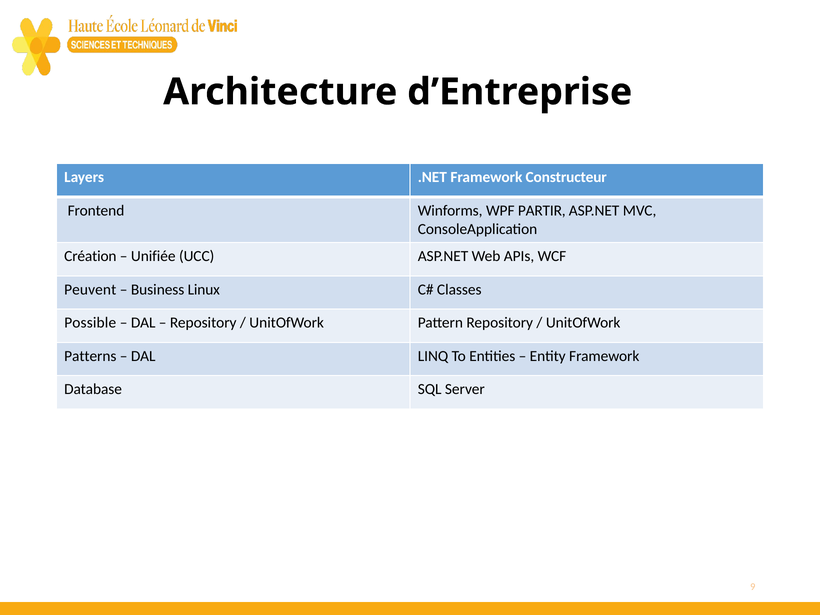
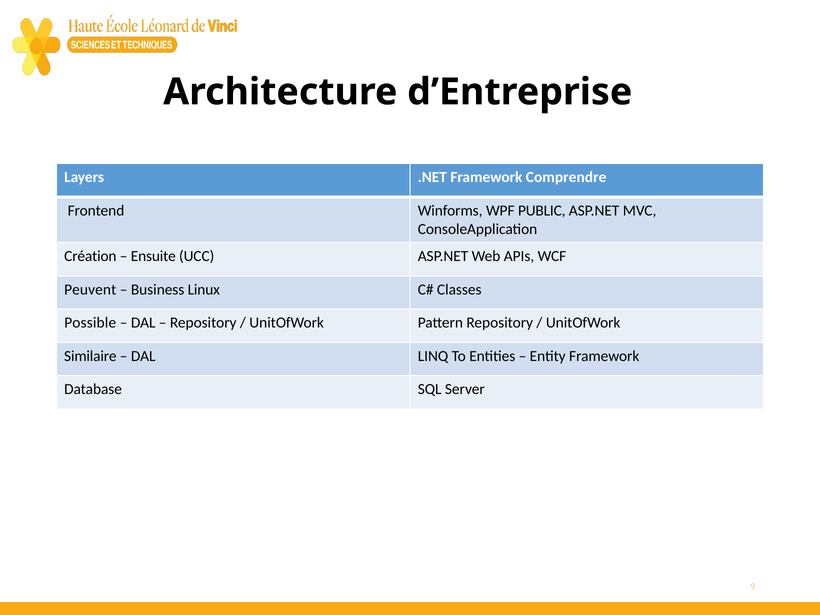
Constructeur: Constructeur -> Comprendre
PARTIR: PARTIR -> PUBLIC
Unifiée: Unifiée -> Ensuite
Patterns: Patterns -> Similaire
